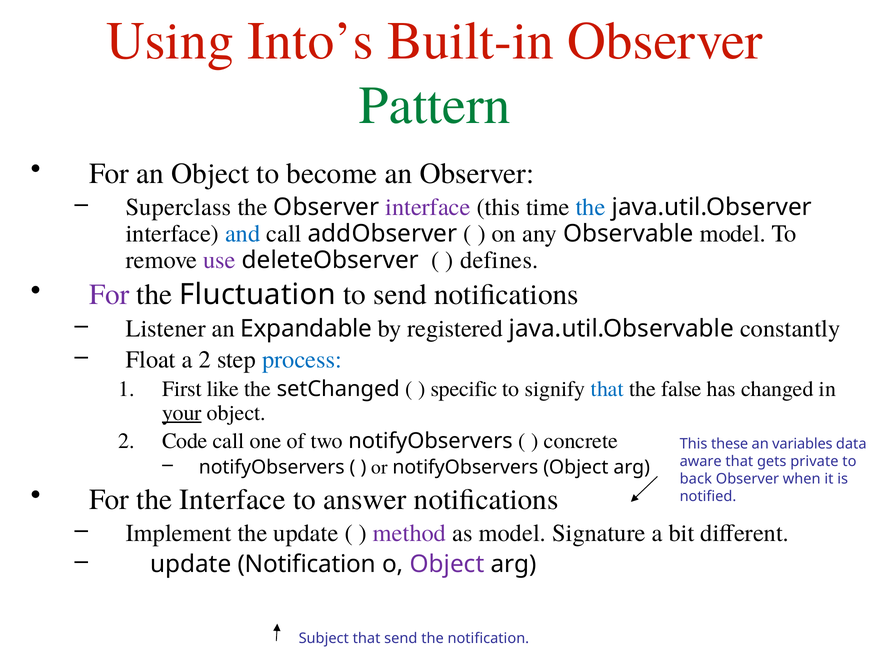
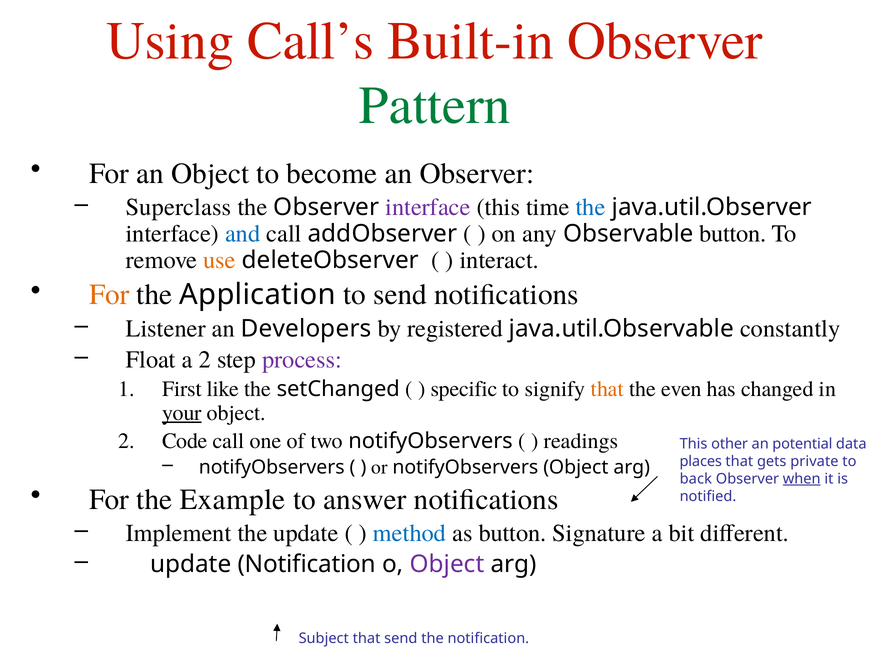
Into’s: Into’s -> Call’s
Observable model: model -> button
use colour: purple -> orange
defines: defines -> interact
For at (109, 295) colour: purple -> orange
Fluctuation: Fluctuation -> Application
Expandable: Expandable -> Developers
process colour: blue -> purple
that at (607, 389) colour: blue -> orange
false: false -> even
concrete: concrete -> readings
these: these -> other
variables: variables -> potential
aware: aware -> places
when underline: none -> present
the Interface: Interface -> Example
method colour: purple -> blue
as model: model -> button
